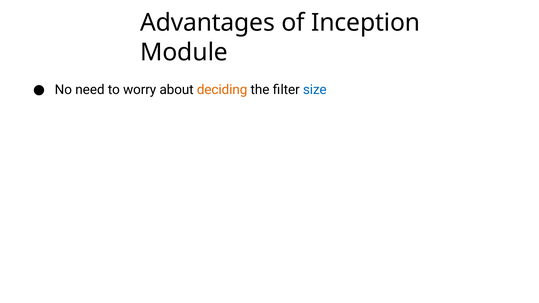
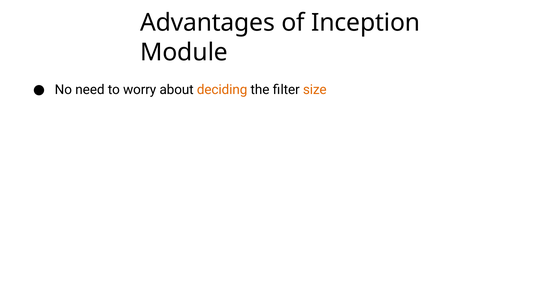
size colour: blue -> orange
